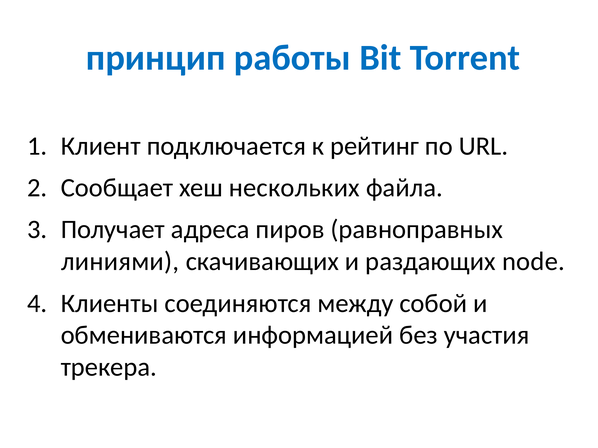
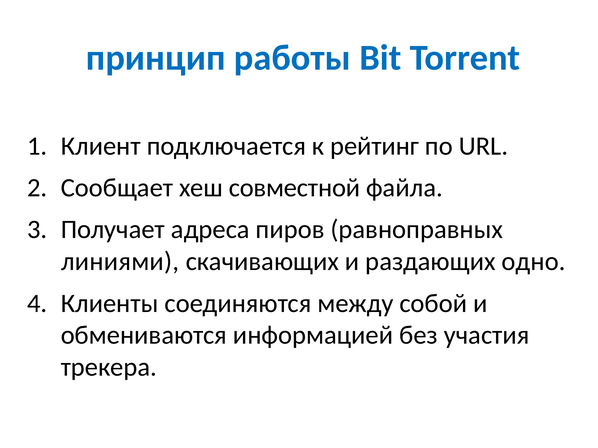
нескольких: нескольких -> совместной
node: node -> одно
